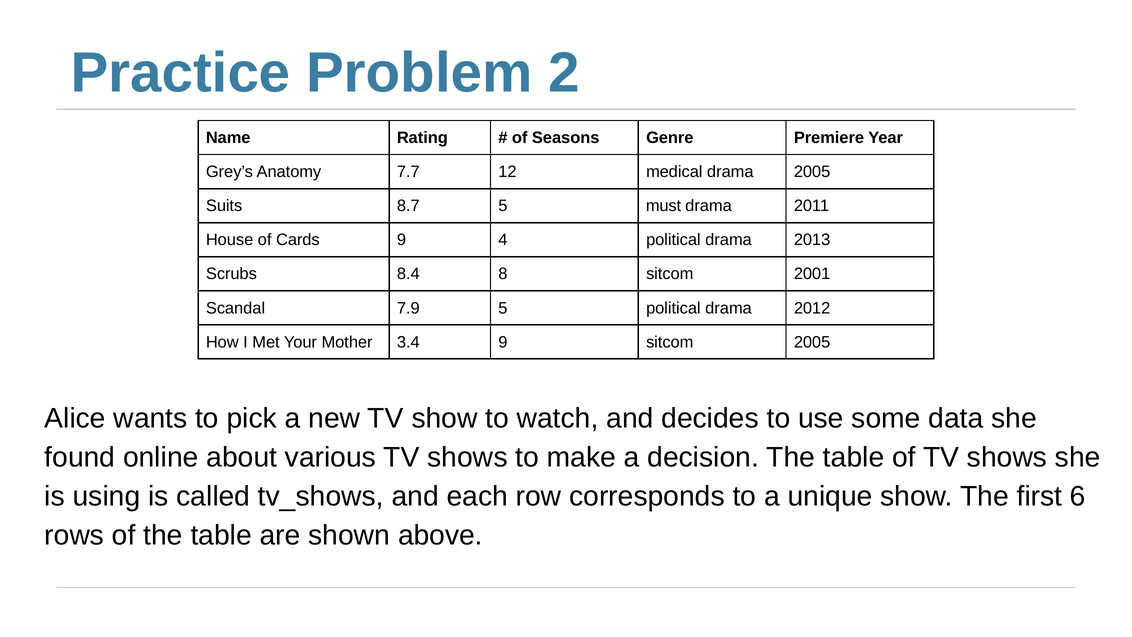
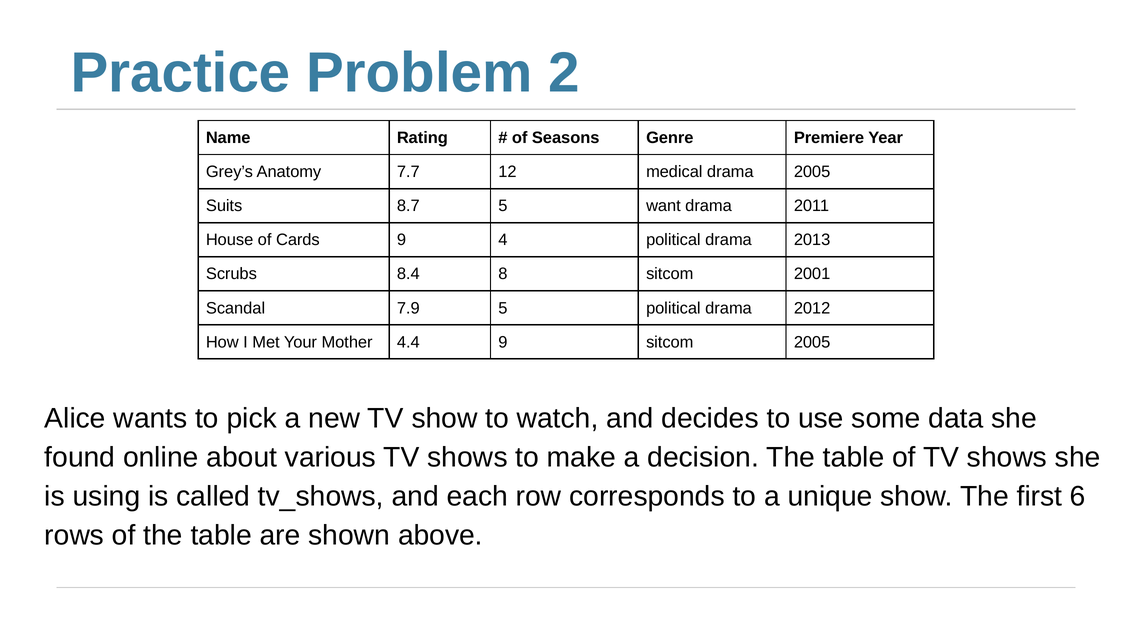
must: must -> want
3.4: 3.4 -> 4.4
